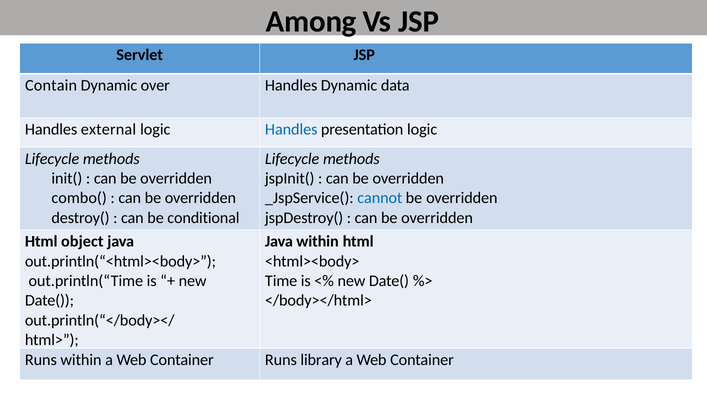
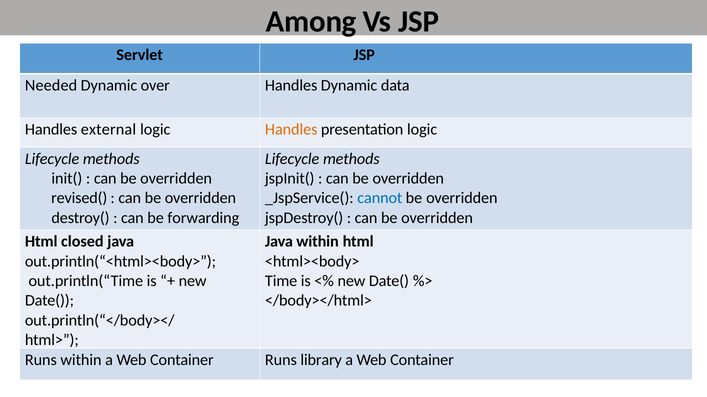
Contain: Contain -> Needed
Handles at (291, 130) colour: blue -> orange
combo(: combo( -> revised(
conditional: conditional -> forwarding
object: object -> closed
